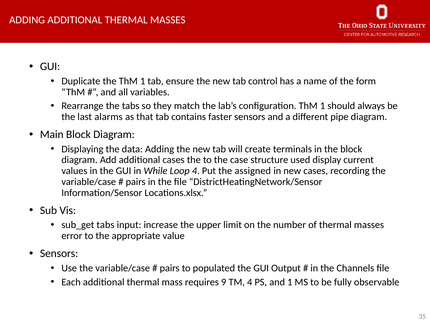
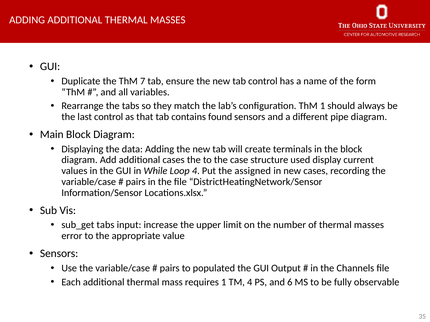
the ThM 1: 1 -> 7
last alarms: alarms -> control
faster: faster -> found
requires 9: 9 -> 1
and 1: 1 -> 6
